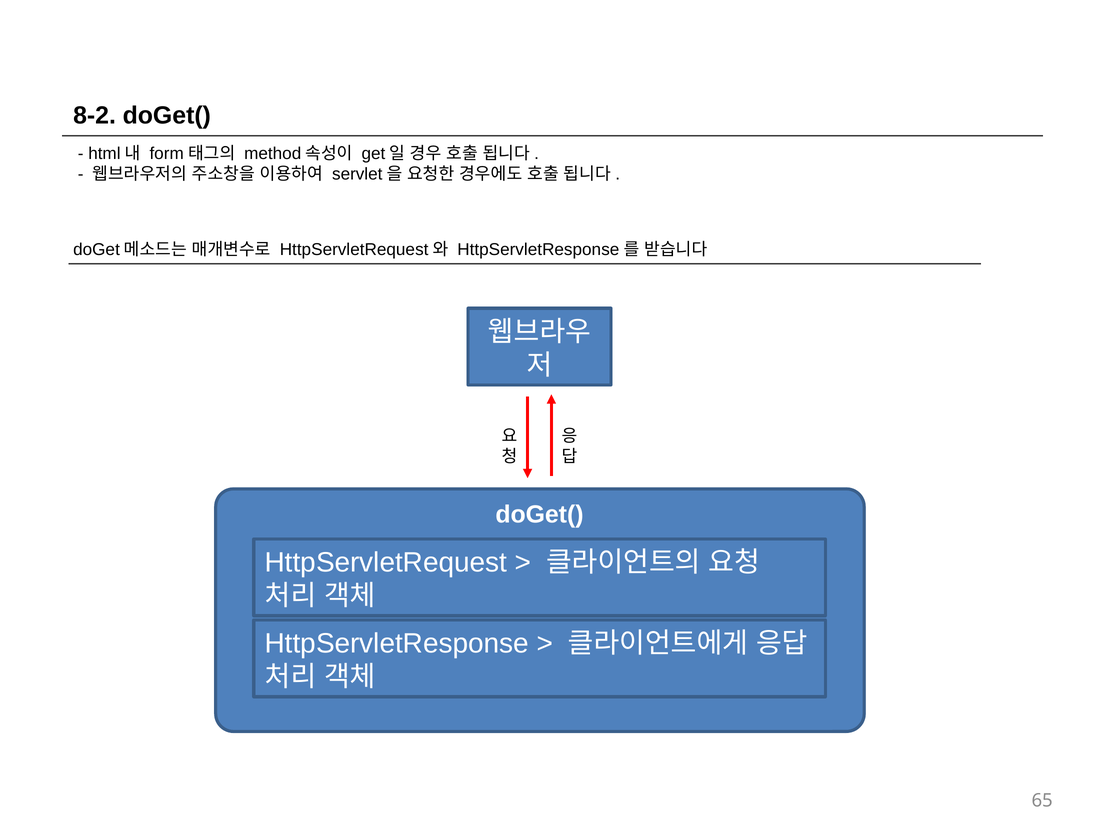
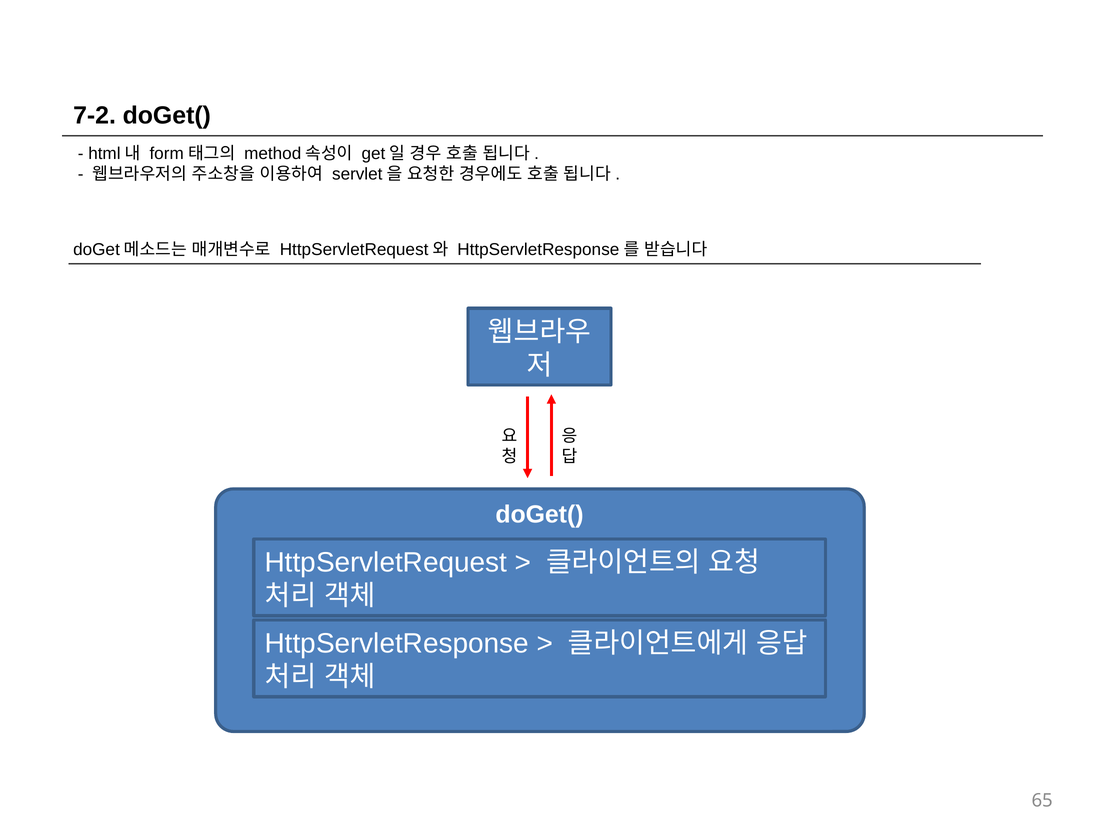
8-2: 8-2 -> 7-2
